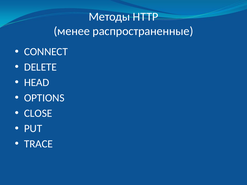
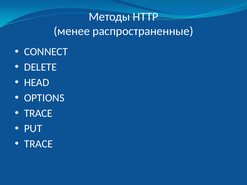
CLOSE at (38, 113): CLOSE -> TRACE
